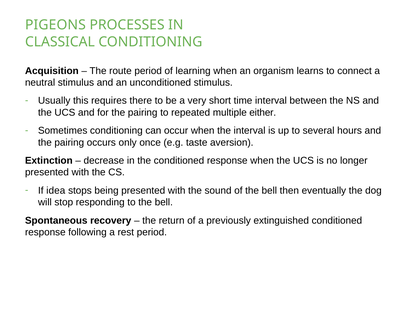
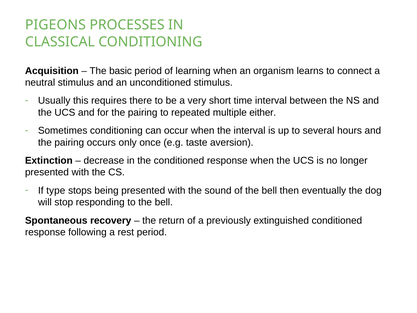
route: route -> basic
idea: idea -> type
